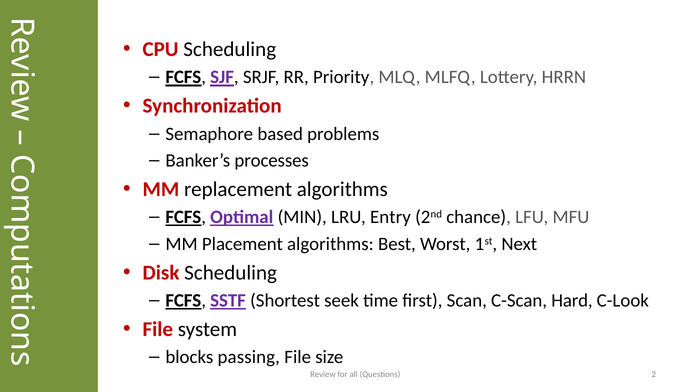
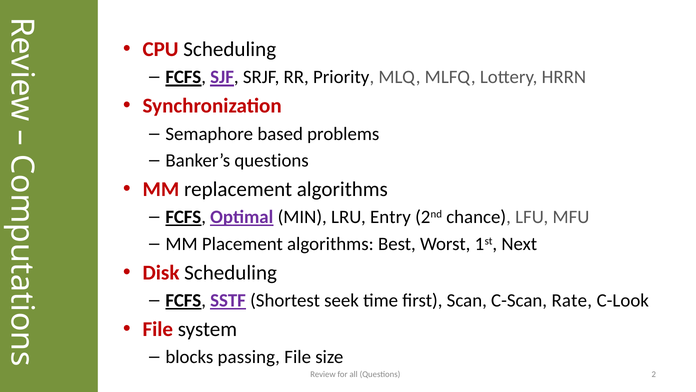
Banker’s processes: processes -> questions
Hard: Hard -> Rate
